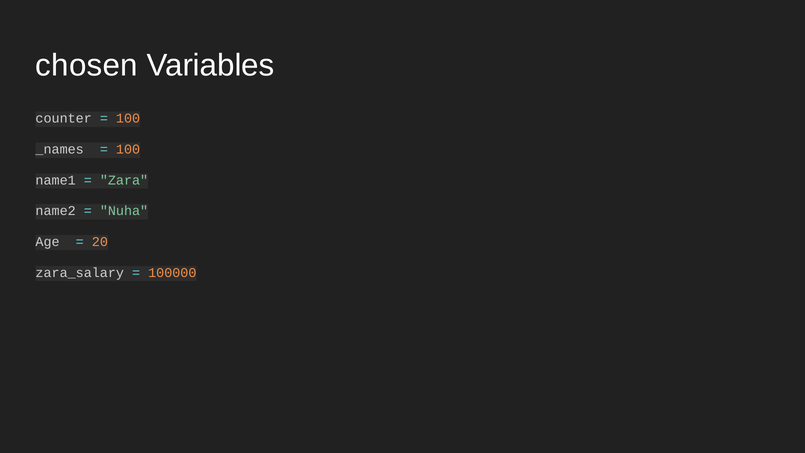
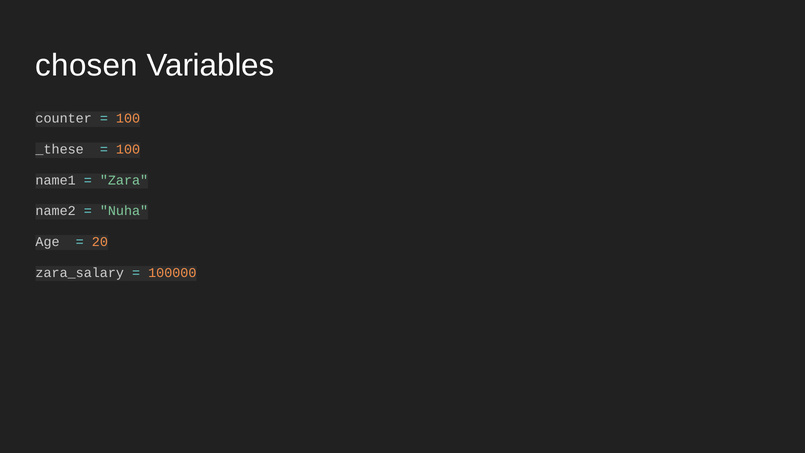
_names: _names -> _these
